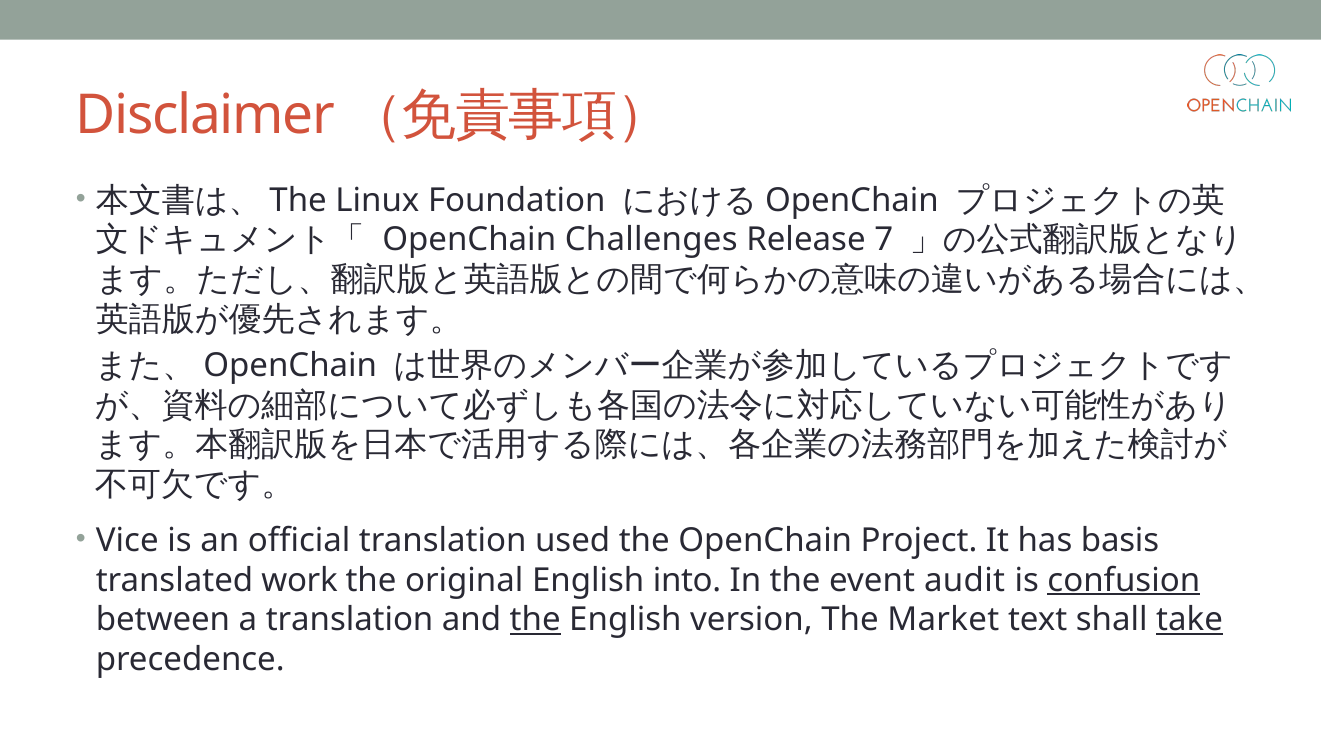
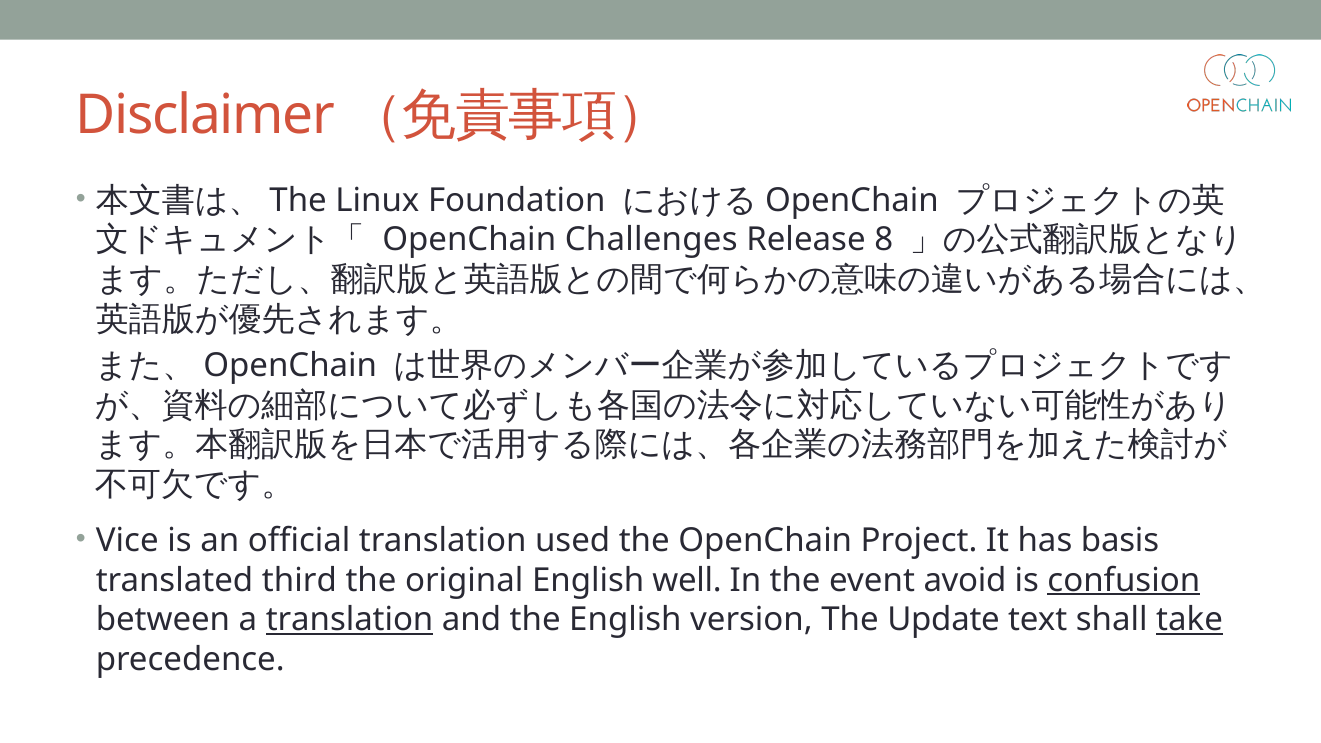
7: 7 -> 8
work: work -> third
into: into -> well
audit: audit -> avoid
translation at (350, 620) underline: none -> present
the at (535, 620) underline: present -> none
Market: Market -> Update
